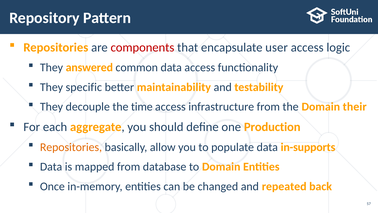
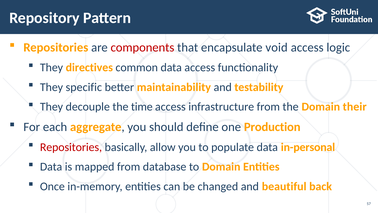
user: user -> void
answered: answered -> directives
Repositories at (71, 147) colour: orange -> red
in-supports: in-supports -> in-personal
repeated: repeated -> beautiful
